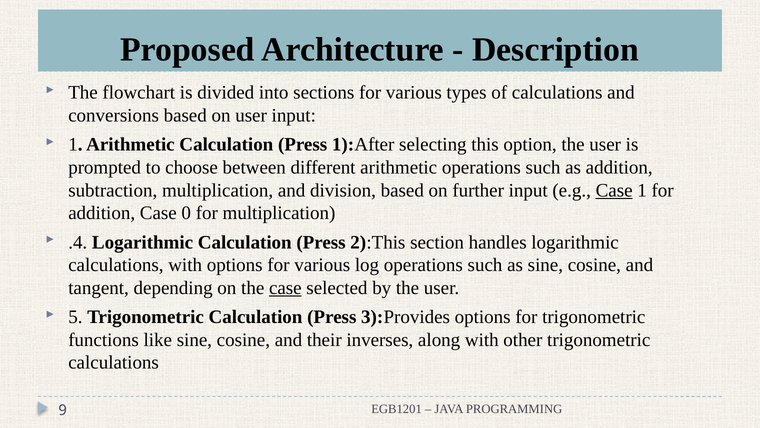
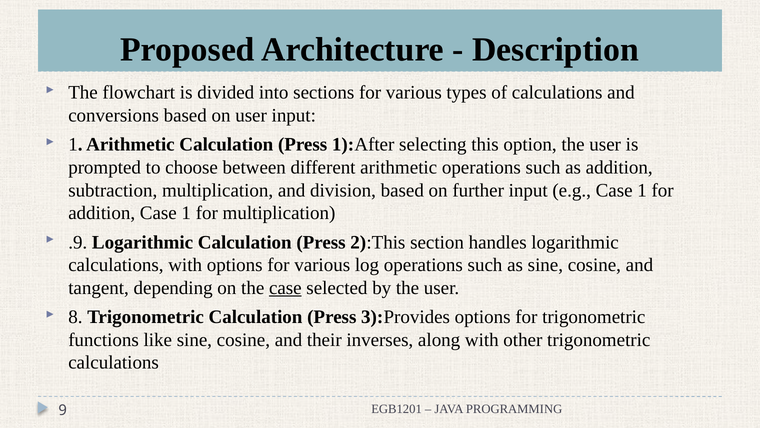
Case at (614, 190) underline: present -> none
addition Case 0: 0 -> 1
.4: .4 -> .9
5: 5 -> 8
